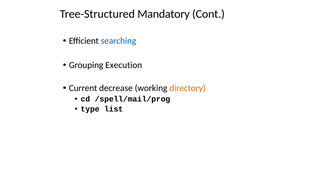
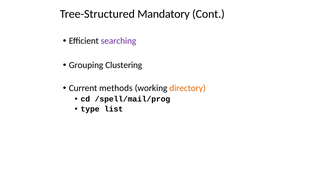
searching colour: blue -> purple
Execution: Execution -> Clustering
decrease: decrease -> methods
